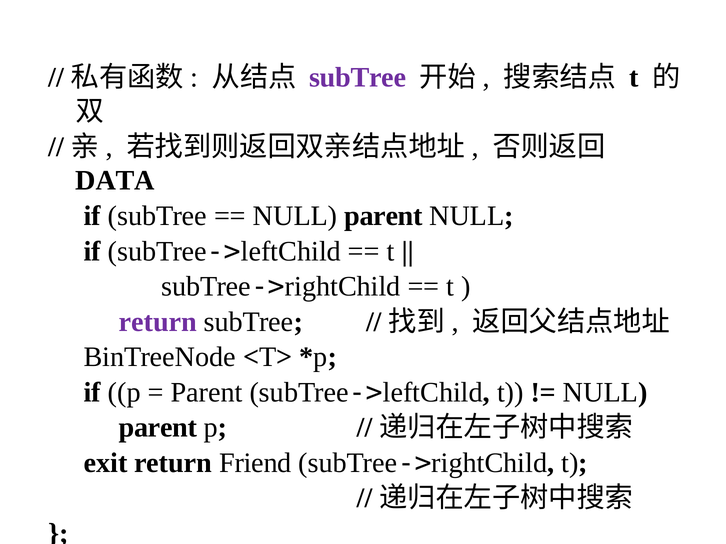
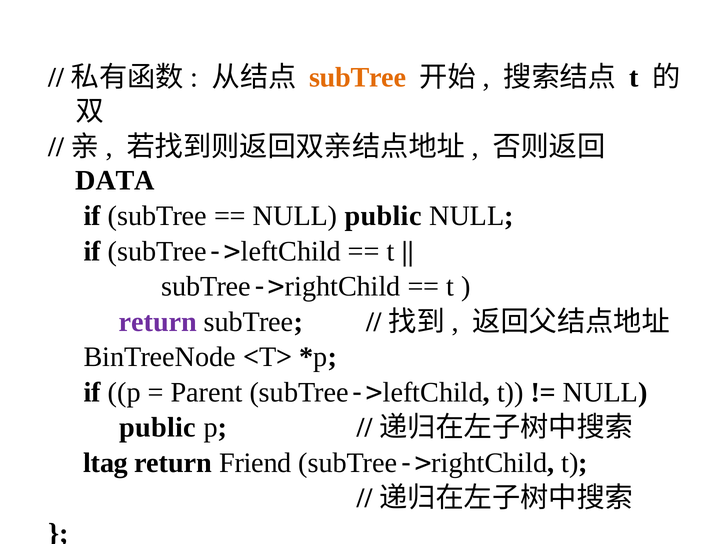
subTree at (358, 78) colour: purple -> orange
parent at (383, 216): parent -> public
parent at (158, 428): parent -> public
exit: exit -> ltag
